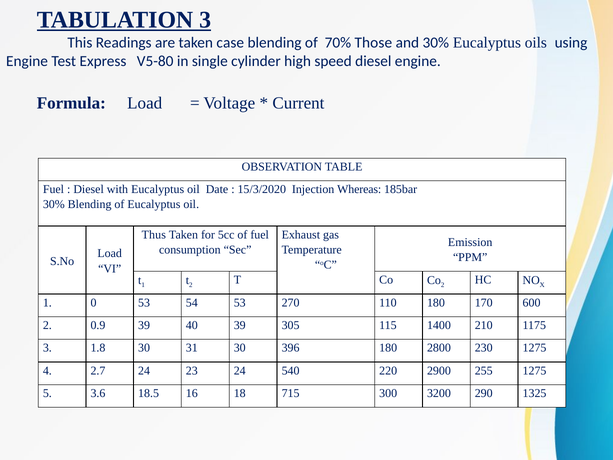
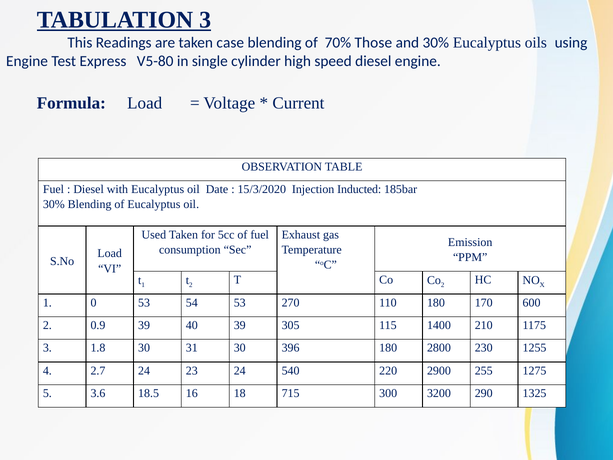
Whereas: Whereas -> Inducted
Thus: Thus -> Used
230 1275: 1275 -> 1255
